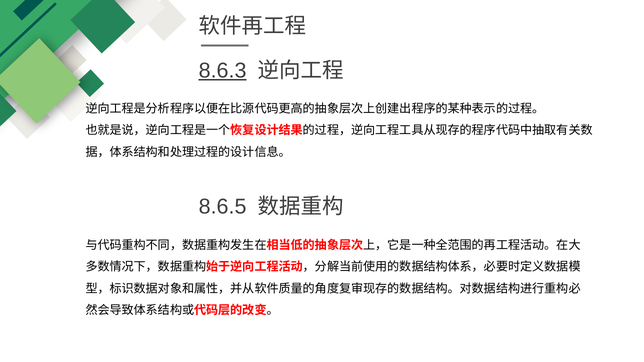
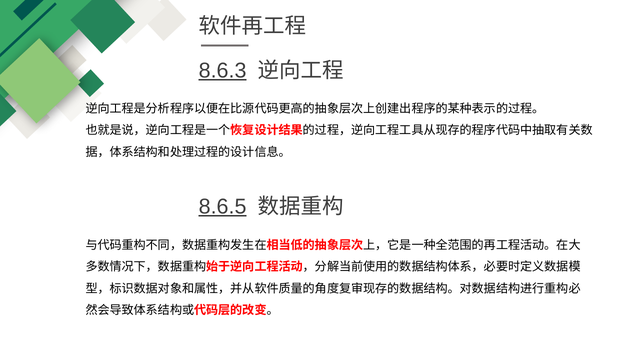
8.6.5 underline: none -> present
